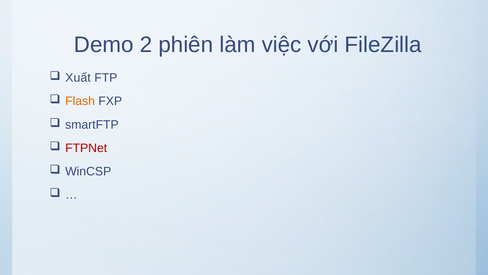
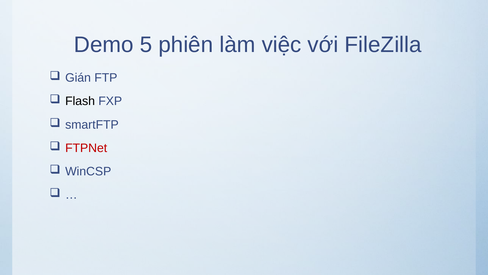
2: 2 -> 5
Xuất: Xuất -> Gián
Flash colour: orange -> black
